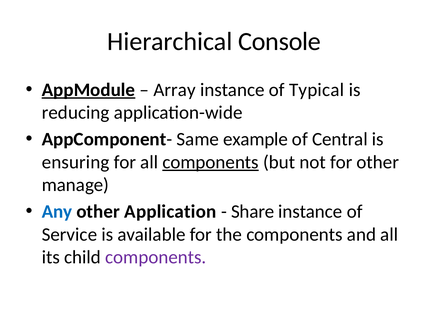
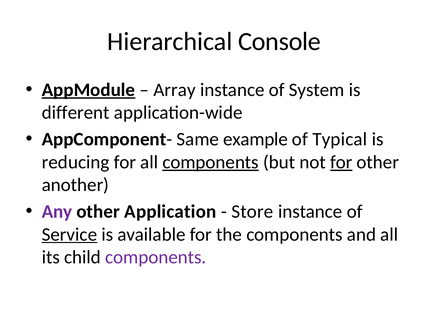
Typical: Typical -> System
reducing: reducing -> different
Central: Central -> Typical
ensuring: ensuring -> reducing
for at (341, 162) underline: none -> present
manage: manage -> another
Any colour: blue -> purple
Share: Share -> Store
Service underline: none -> present
